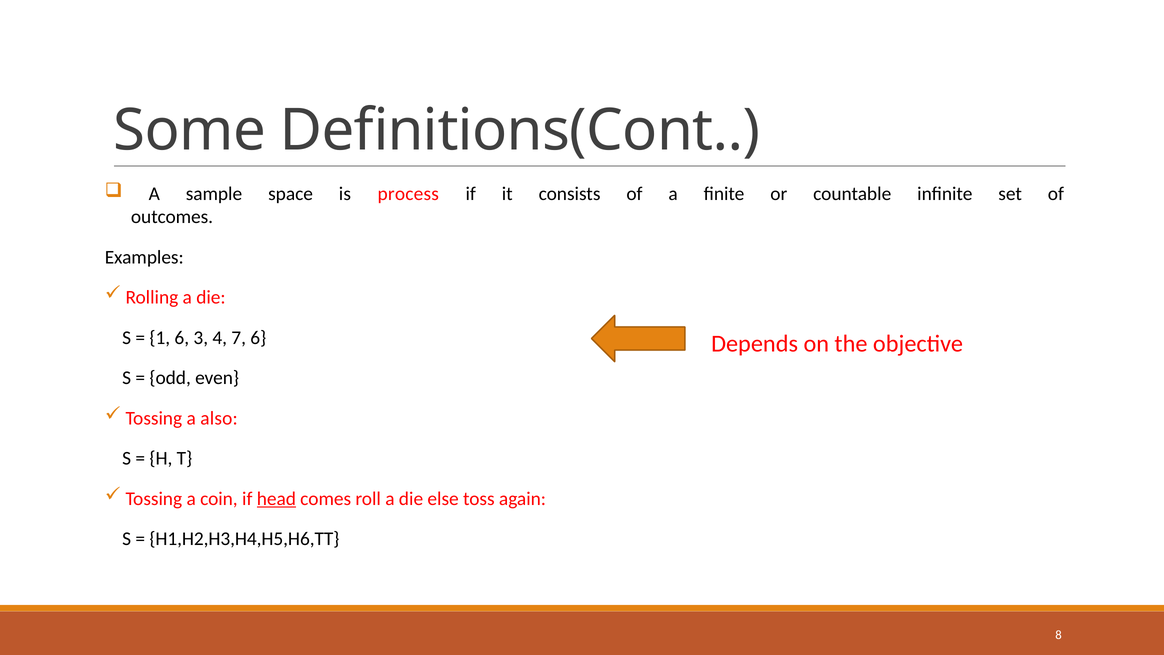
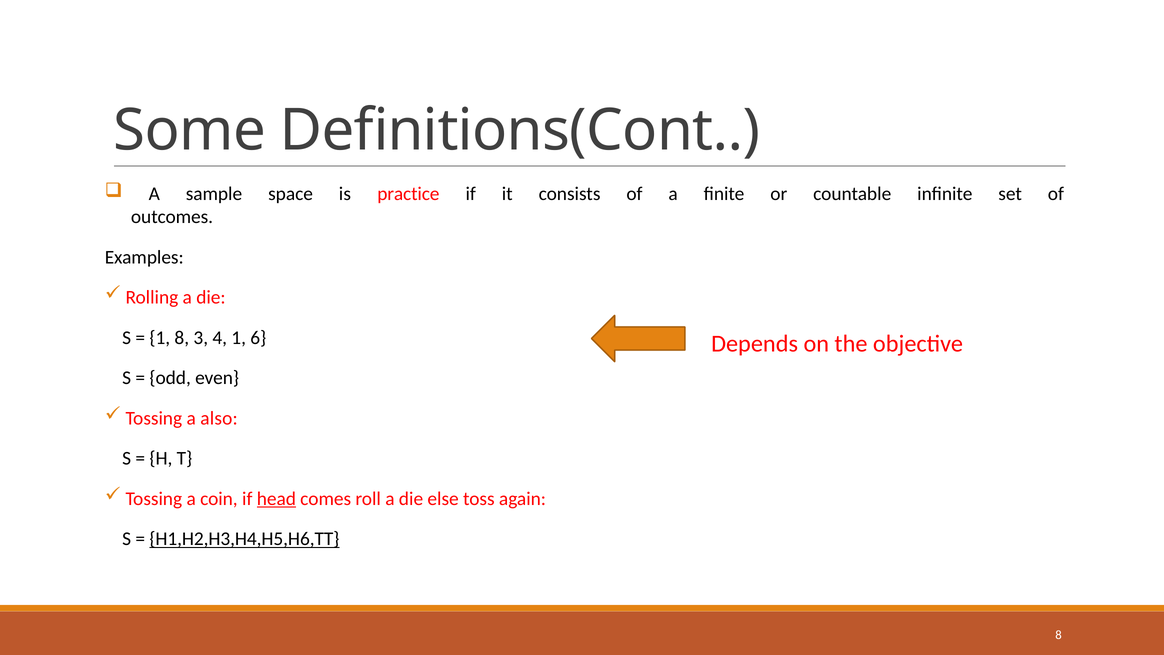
process: process -> practice
1 6: 6 -> 8
4 7: 7 -> 1
H1,H2,H3,H4,H5,H6,TT underline: none -> present
